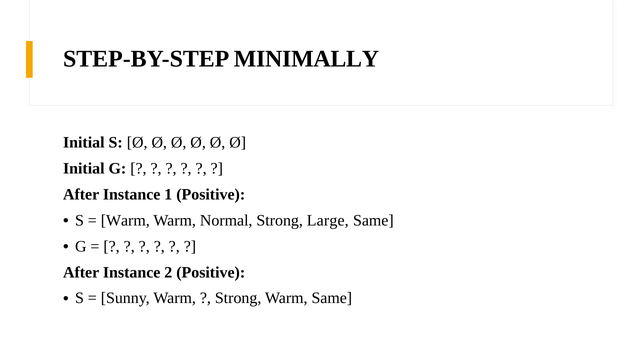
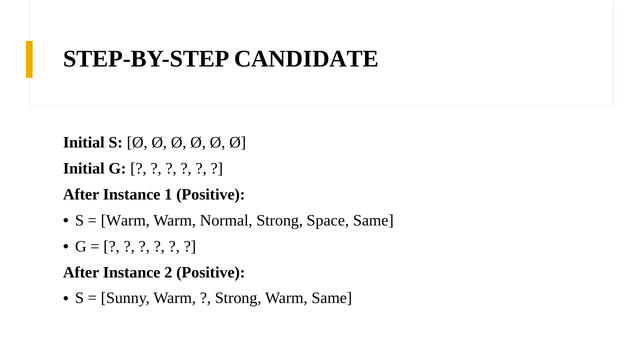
MINIMALLY: MINIMALLY -> CANDIDATE
Large: Large -> Space
